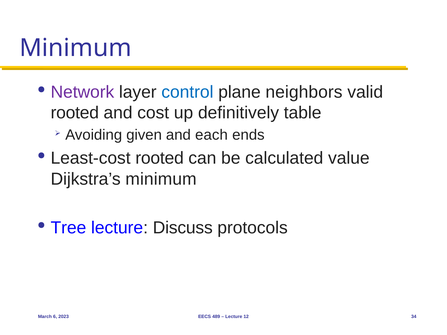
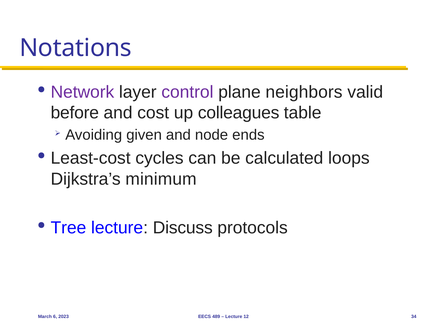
Minimum at (75, 48): Minimum -> Notations
control colour: blue -> purple
rooted at (75, 113): rooted -> before
definitively: definitively -> colleagues
each: each -> node
Least-cost rooted: rooted -> cycles
value: value -> loops
